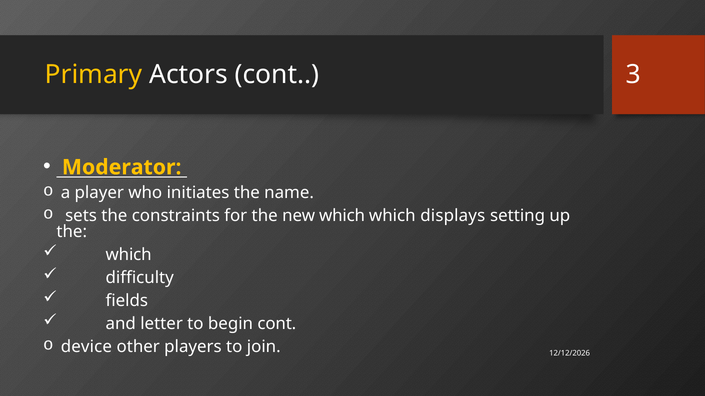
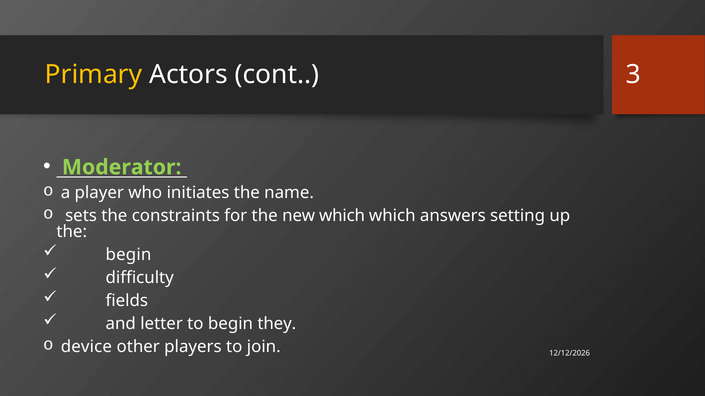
Moderator colour: yellow -> light green
displays: displays -> answers
which at (129, 255): which -> begin
begin cont: cont -> they
